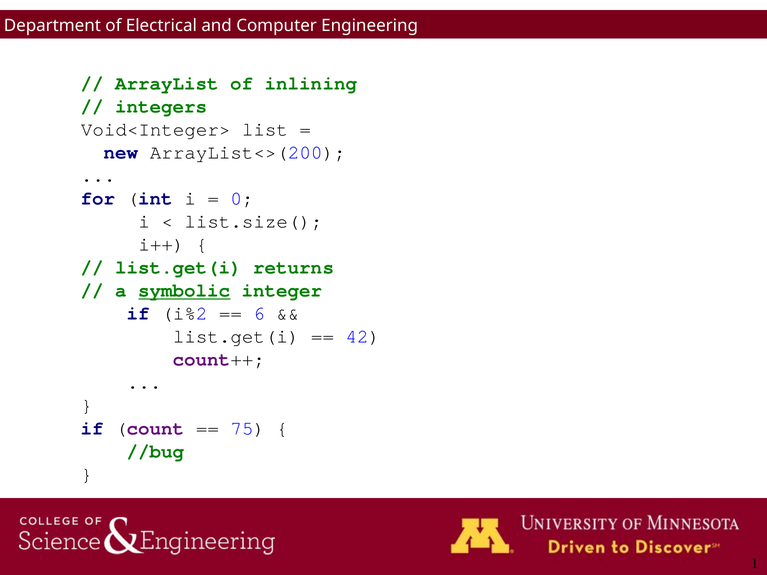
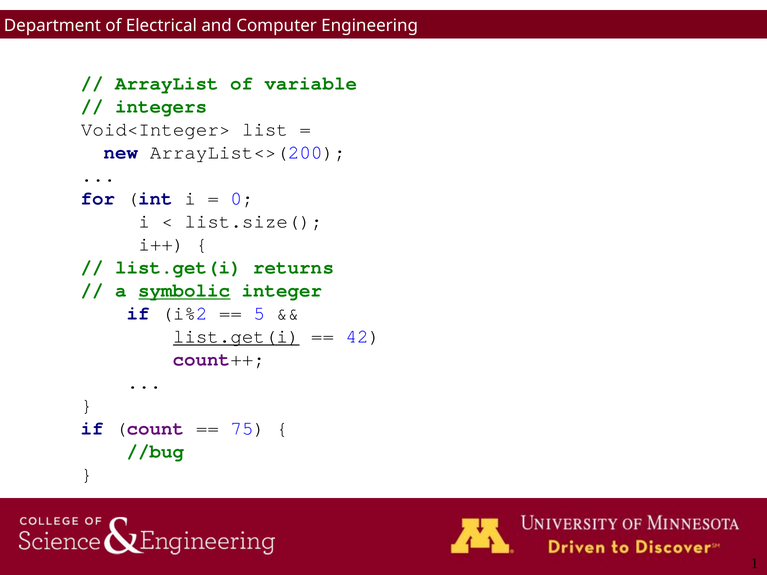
inlining: inlining -> variable
6: 6 -> 5
list.get(i at (236, 337) underline: none -> present
